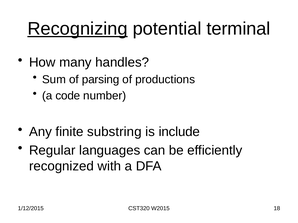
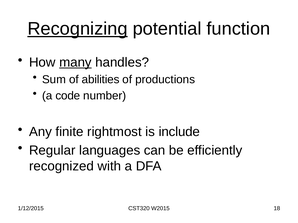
terminal: terminal -> function
many underline: none -> present
parsing: parsing -> abilities
substring: substring -> rightmost
